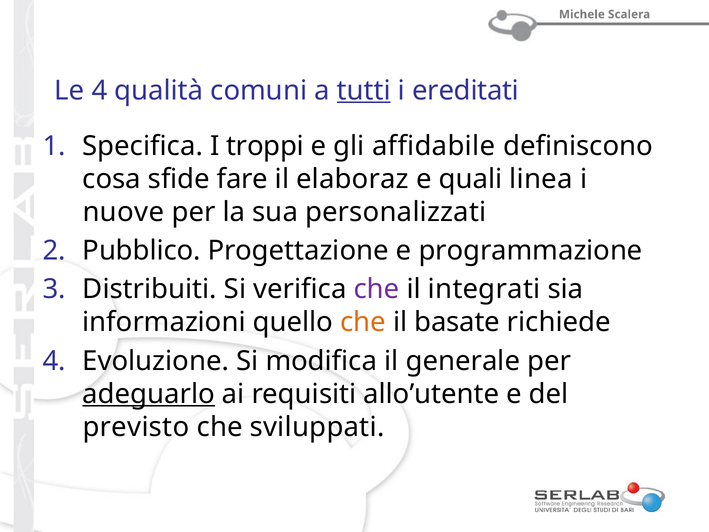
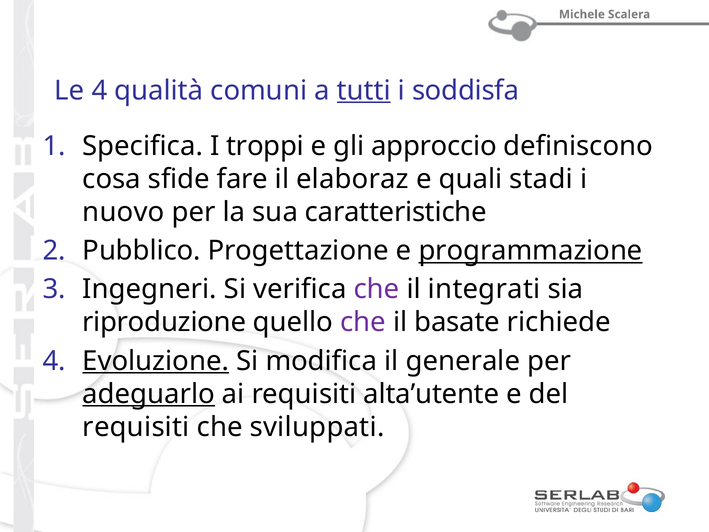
ereditati: ereditati -> soddisfa
affidabile: affidabile -> approccio
linea: linea -> stadi
nuove: nuove -> nuovo
personalizzati: personalizzati -> caratteristiche
programmazione underline: none -> present
Distribuiti: Distribuiti -> Ingegneri
informazioni: informazioni -> riproduzione
che at (363, 322) colour: orange -> purple
Evoluzione underline: none -> present
allo’utente: allo’utente -> alta’utente
previsto at (136, 427): previsto -> requisiti
